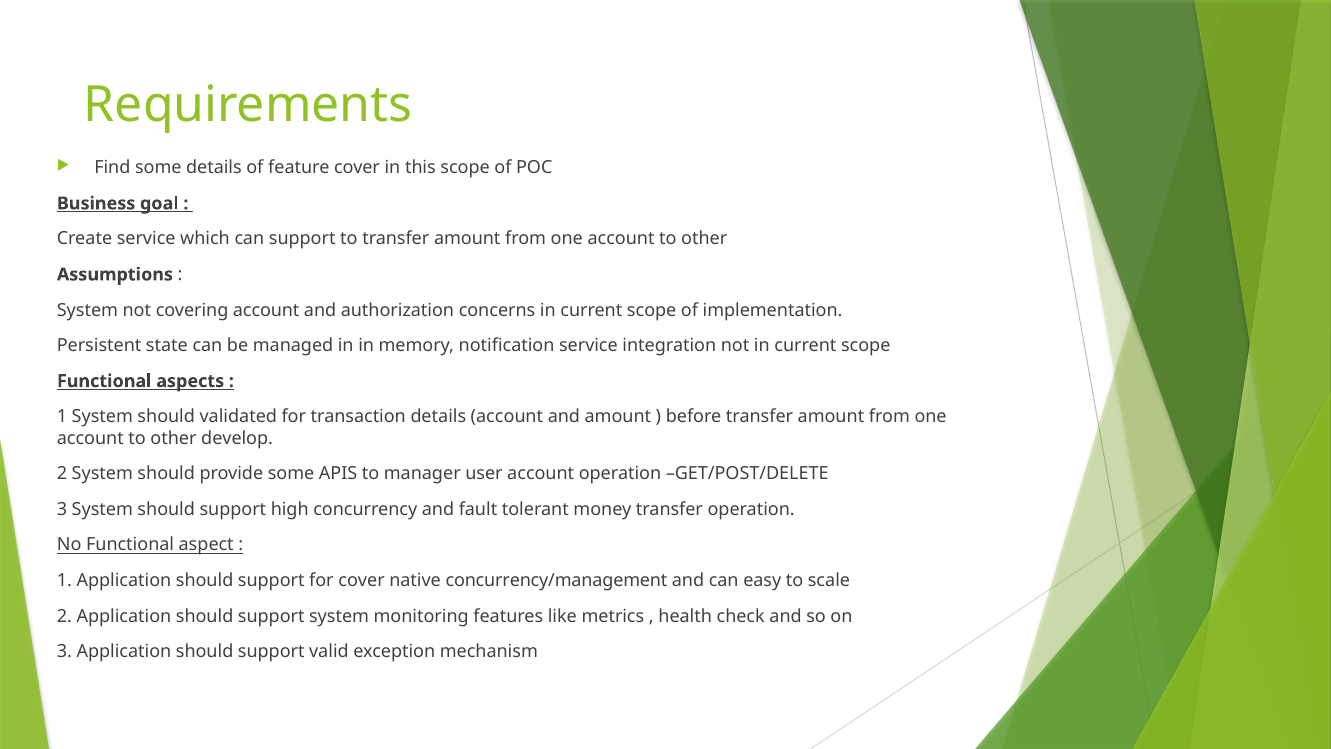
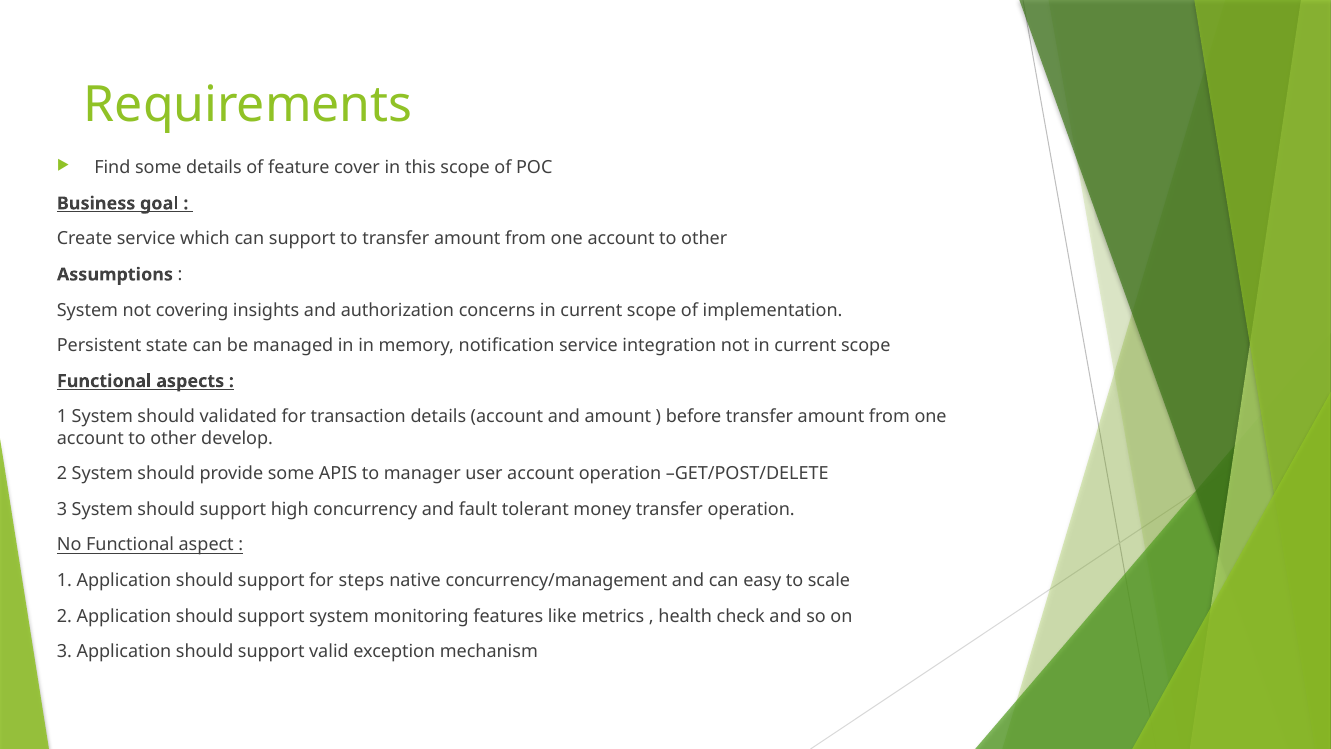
covering account: account -> insights
for cover: cover -> steps
